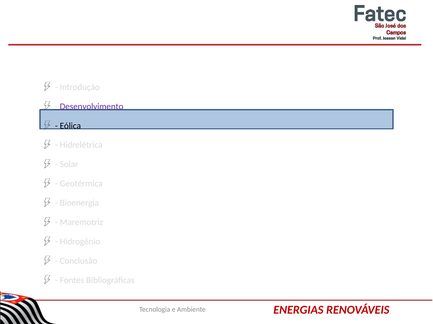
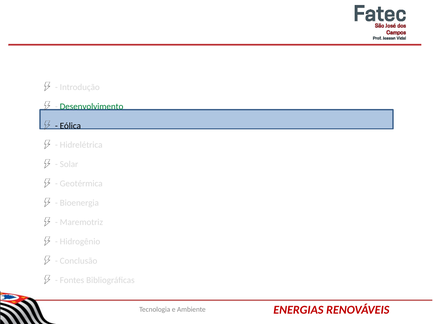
Desenvolvimento colour: purple -> green
